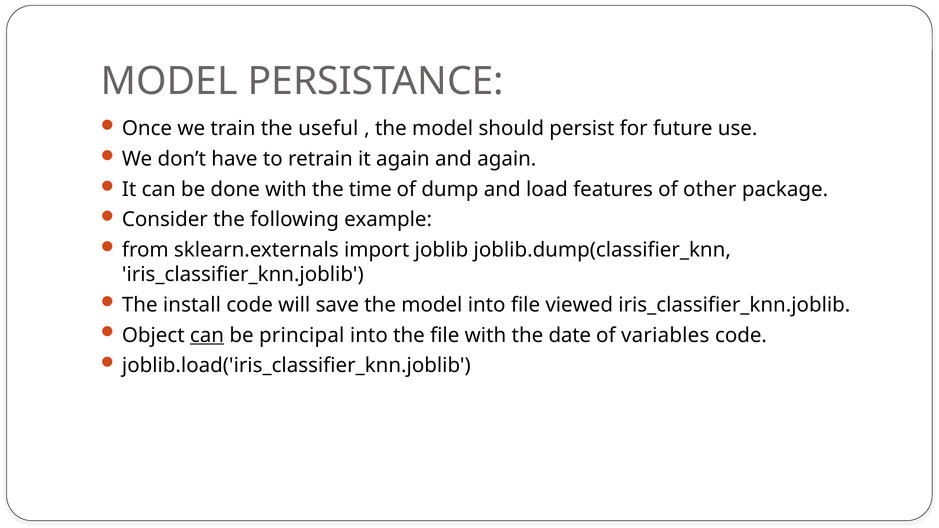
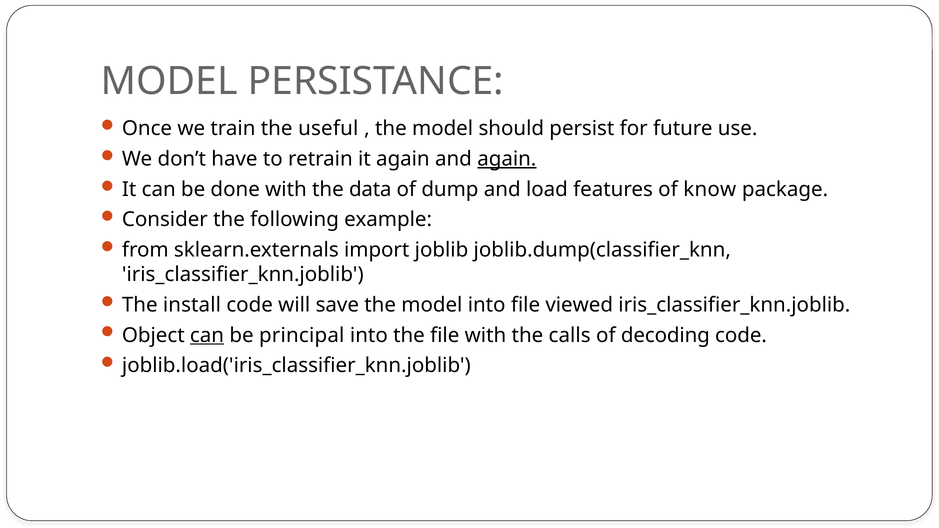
again at (507, 159) underline: none -> present
time: time -> data
other: other -> know
date: date -> calls
variables: variables -> decoding
